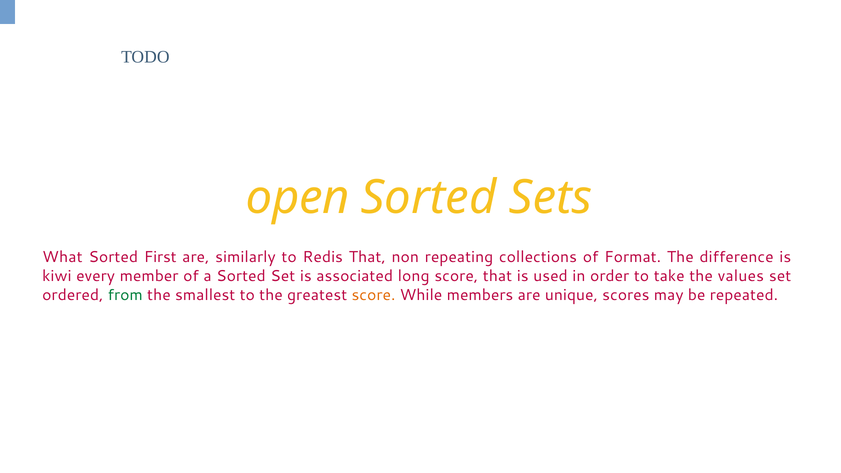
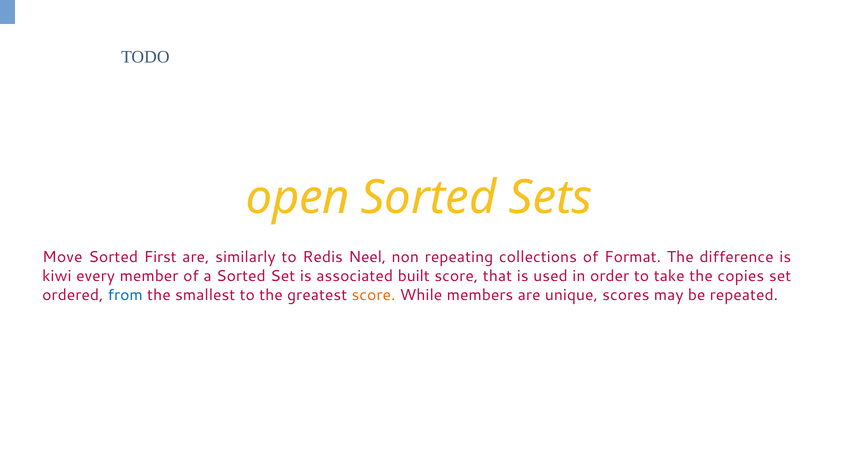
What: What -> Move
Redis That: That -> Neel
long: long -> built
values: values -> copies
from colour: green -> blue
